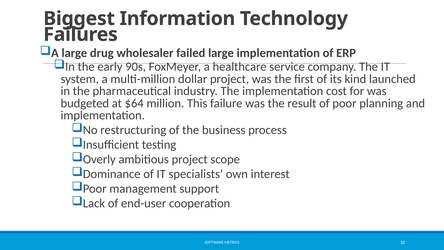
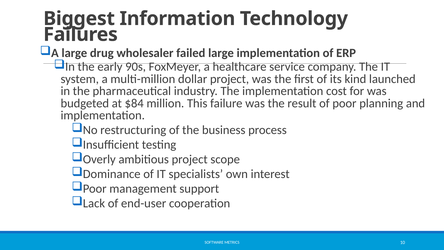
$64: $64 -> $84
